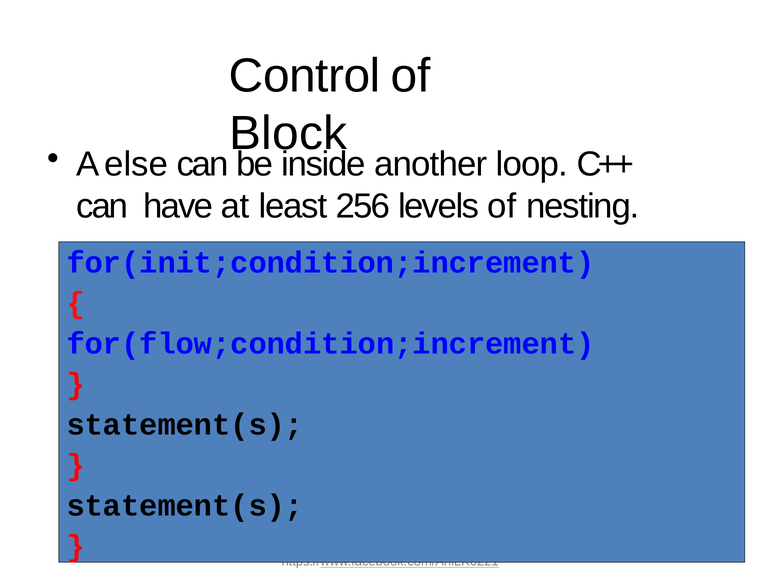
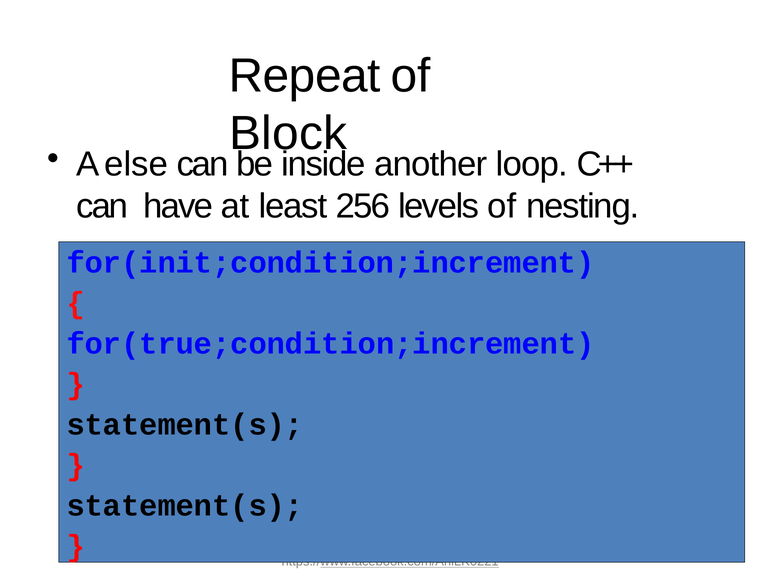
Control: Control -> Repeat
for(flow;condition;increment: for(flow;condition;increment -> for(true;condition;increment
